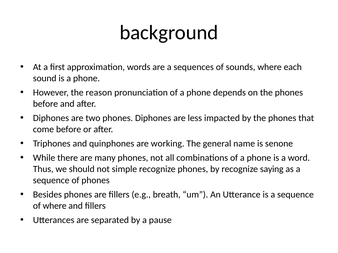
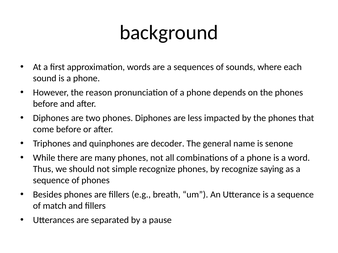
working: working -> decoder
of where: where -> match
